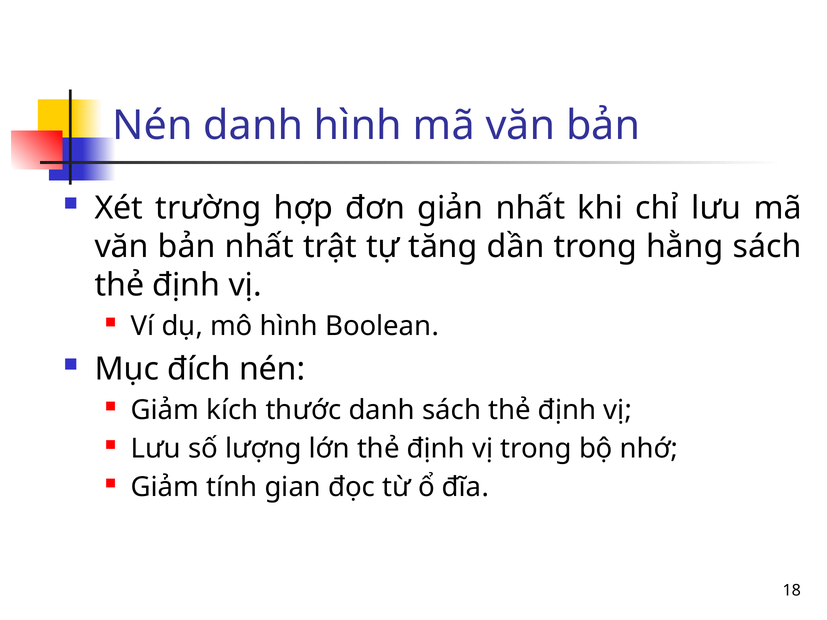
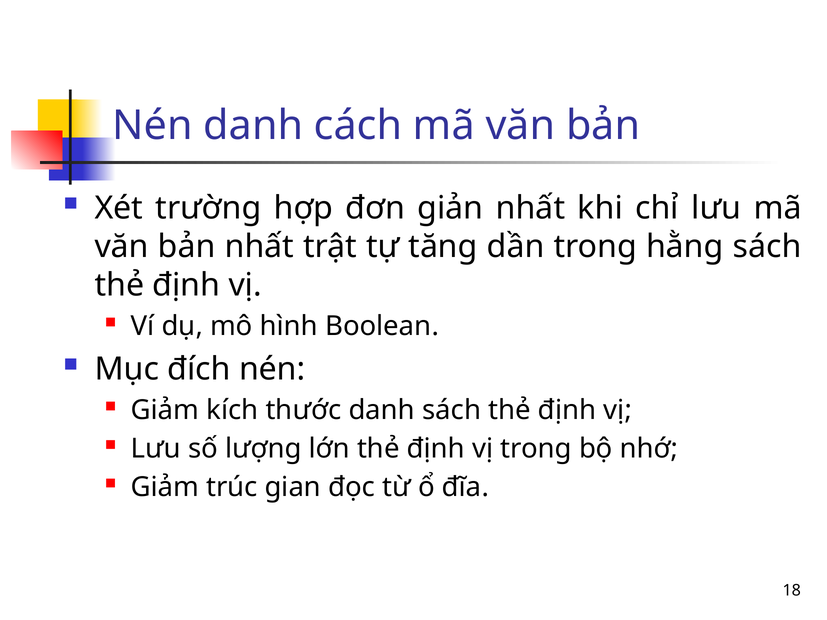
danh hình: hình -> cách
tính: tính -> trúc
